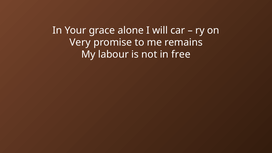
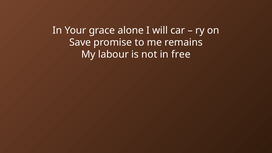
Very: Very -> Save
